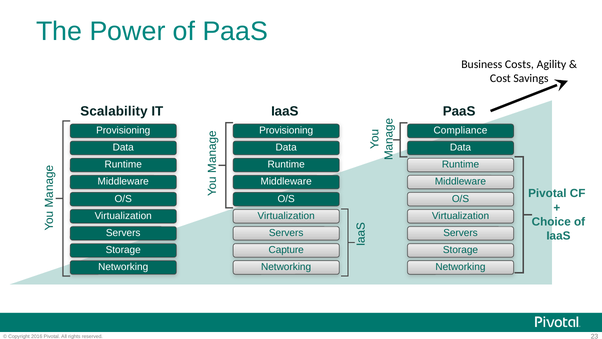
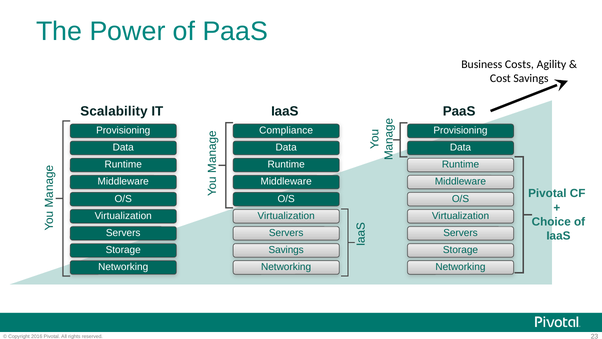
Provisioning at (286, 130): Provisioning -> Compliance
Compliance at (460, 130): Compliance -> Provisioning
Capture at (286, 250): Capture -> Savings
